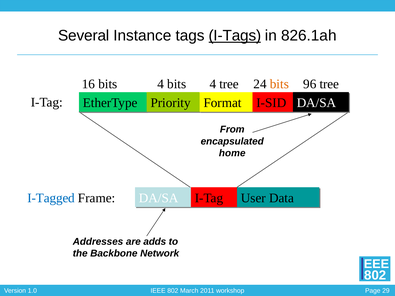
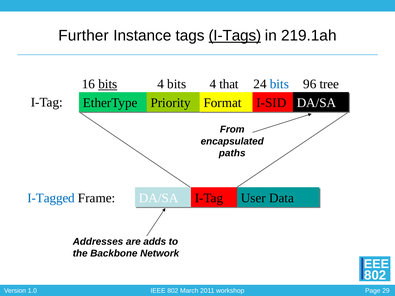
Several: Several -> Further
826.1ah: 826.1ah -> 219.1ah
bits at (108, 84) underline: none -> present
4 tree: tree -> that
bits at (279, 84) colour: orange -> blue
home: home -> paths
